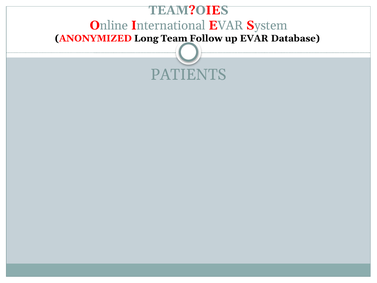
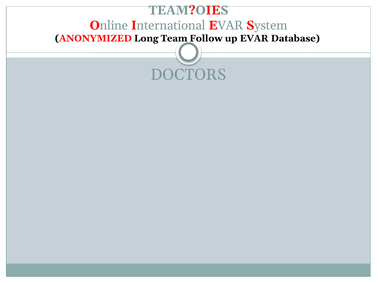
PATIENTS: PATIENTS -> DOCTORS
